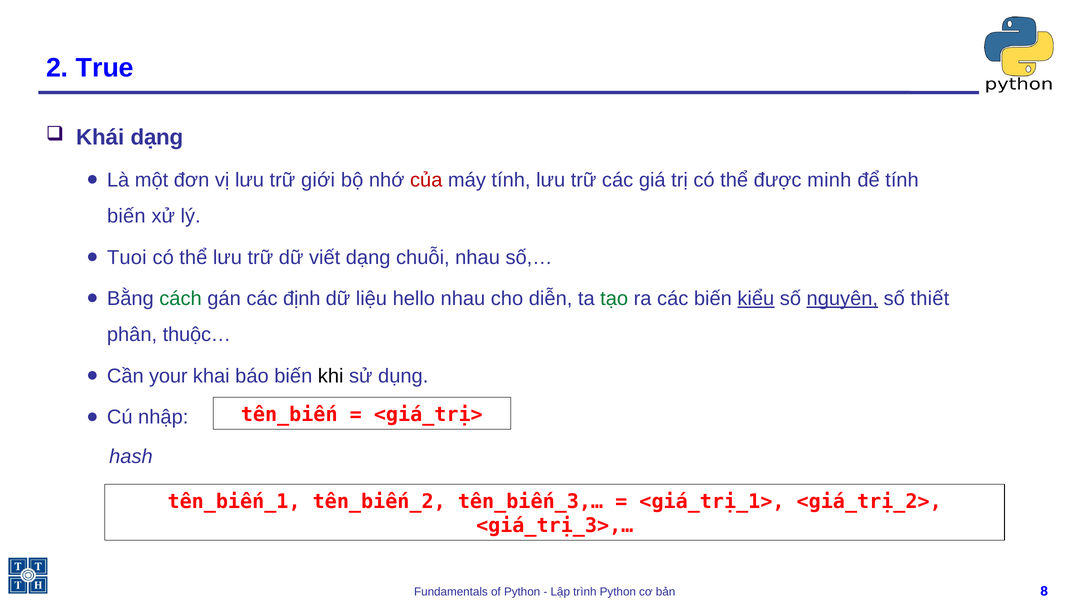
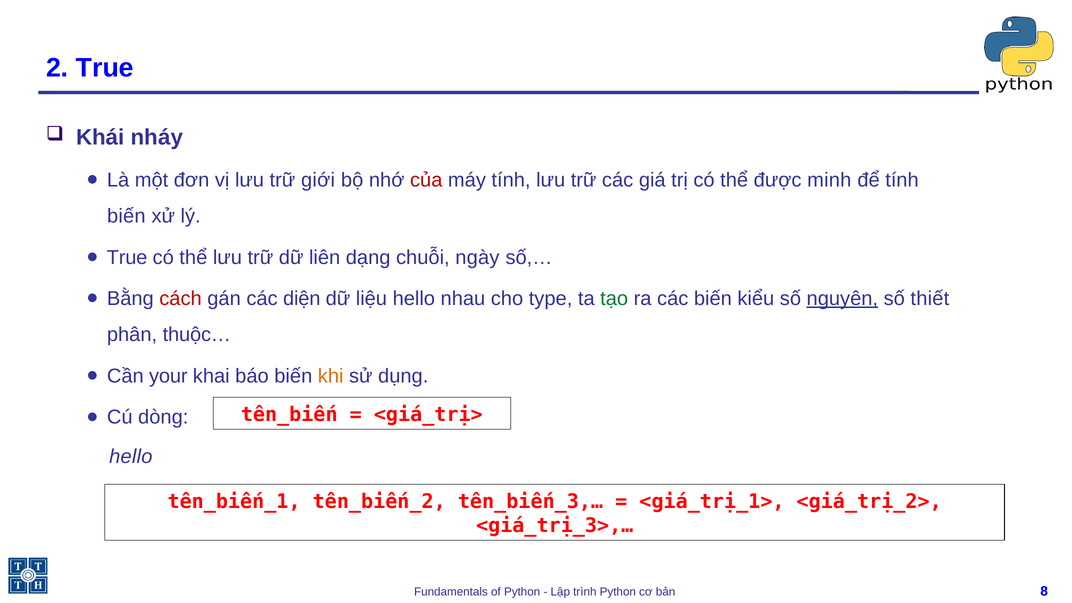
Khái dạng: dạng -> nháy
Tuoi at (127, 257): Tuoi -> True
viết: viết -> liên
chuỗi nhau: nhau -> ngày
cách colour: green -> red
định: định -> diện
diễn: diễn -> type
kiểu underline: present -> none
khi colour: black -> orange
nhập: nhập -> dòng
hash at (131, 457): hash -> hello
